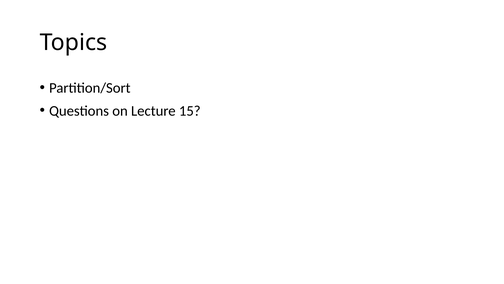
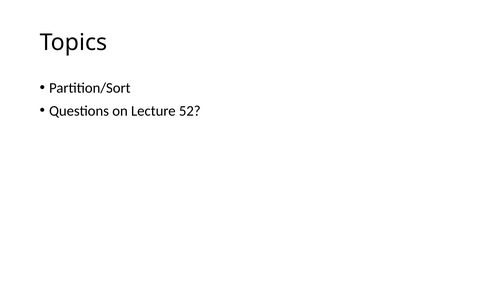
15: 15 -> 52
